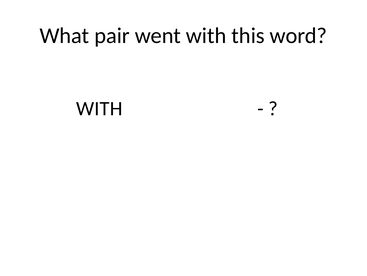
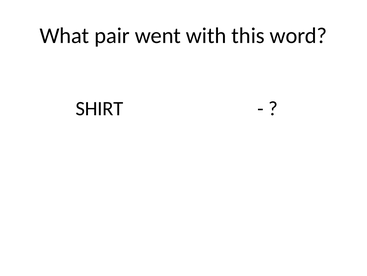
WITH at (99, 108): WITH -> SHIRT
